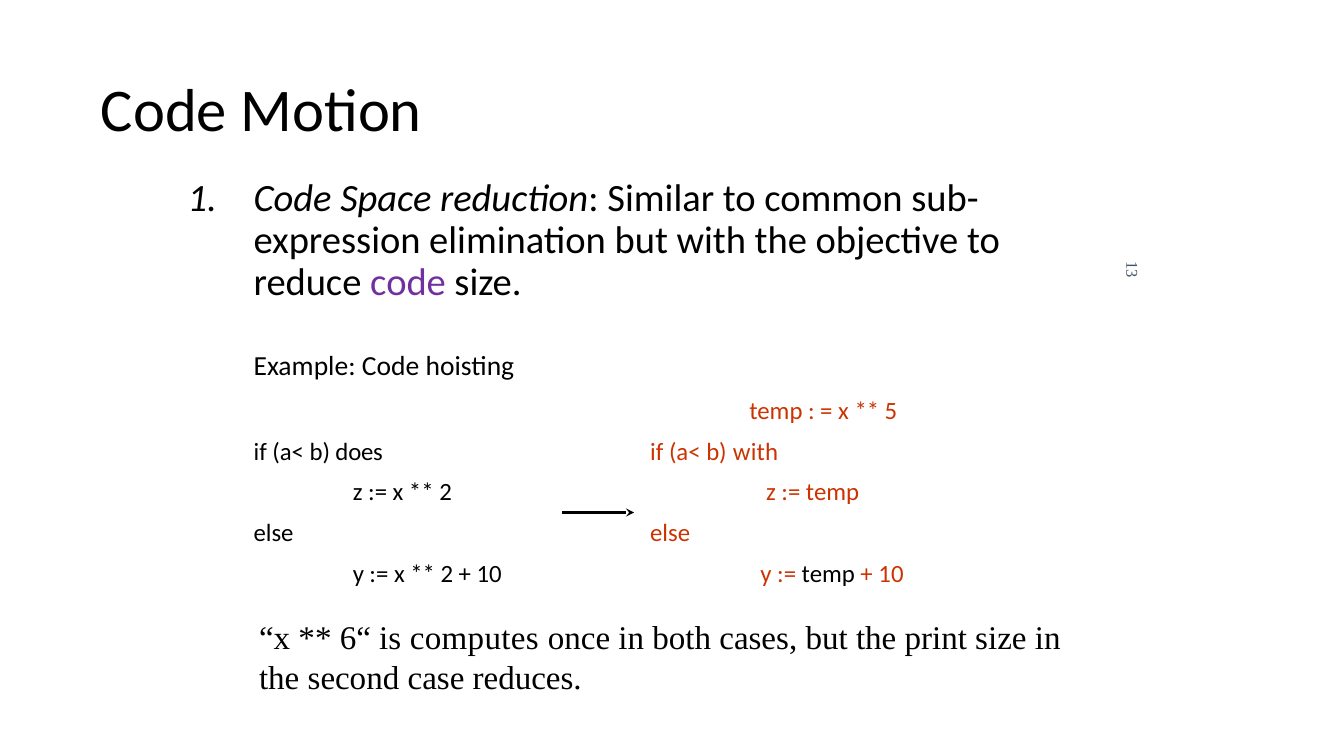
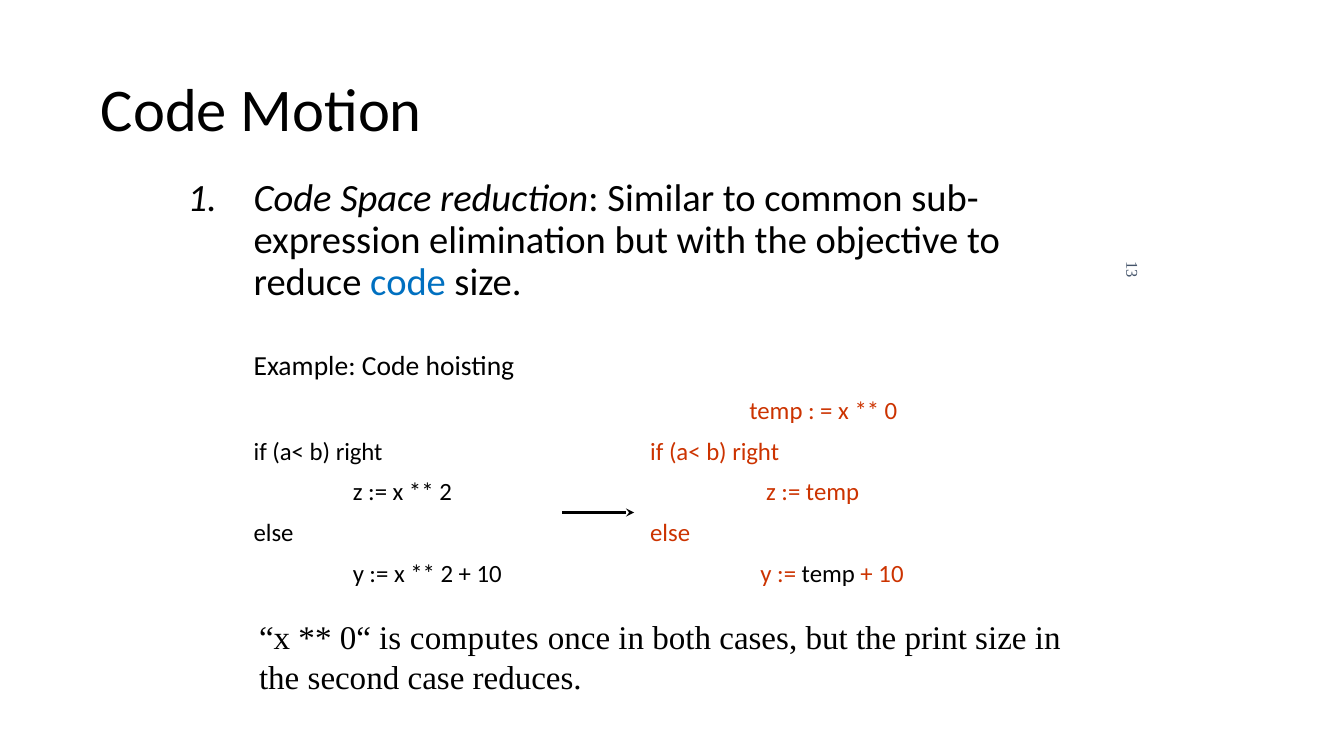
code at (408, 282) colour: purple -> blue
5: 5 -> 0
does at (359, 452): does -> right
with at (756, 452): with -> right
6“: 6“ -> 0“
